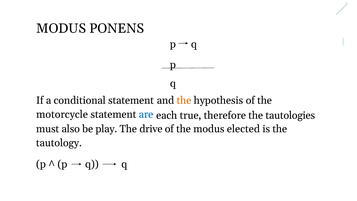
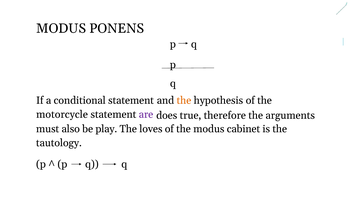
are colour: blue -> purple
each: each -> does
tautologies: tautologies -> arguments
drive: drive -> loves
elected: elected -> cabinet
